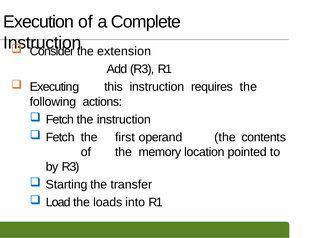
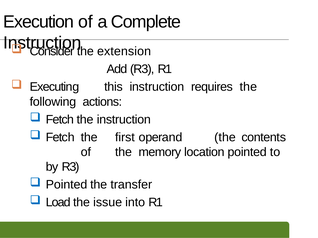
Starting at (67, 185): Starting -> Pointed
loads: loads -> issue
